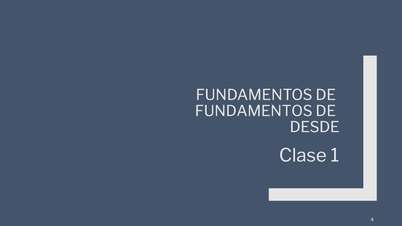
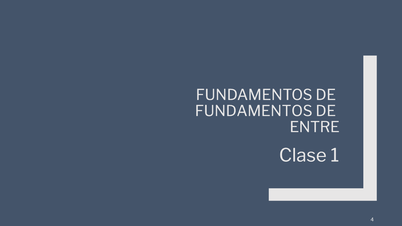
DESDE: DESDE -> ENTRE
